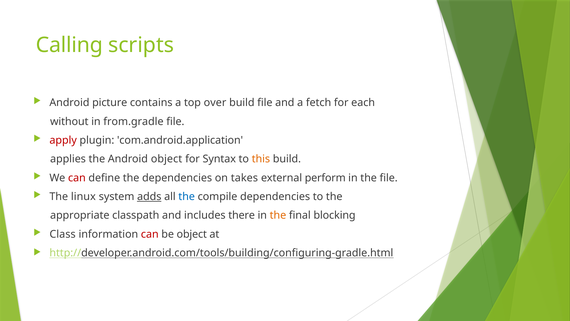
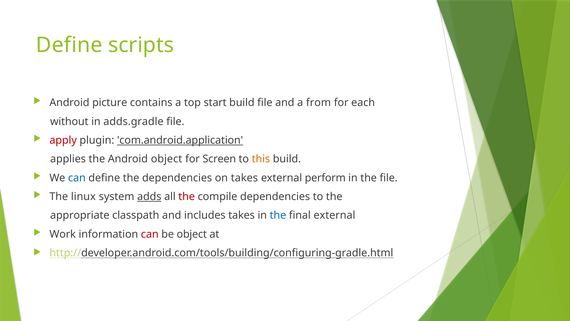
Calling at (69, 45): Calling -> Define
over: over -> start
fetch: fetch -> from
from.gradle: from.gradle -> adds.gradle
com.android.application underline: none -> present
Syntax: Syntax -> Screen
can at (77, 178) colour: red -> blue
the at (187, 196) colour: blue -> red
includes there: there -> takes
the at (278, 215) colour: orange -> blue
final blocking: blocking -> external
Class: Class -> Work
